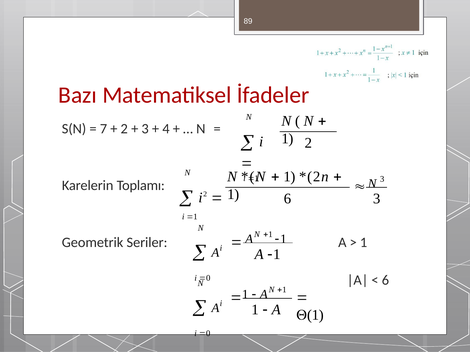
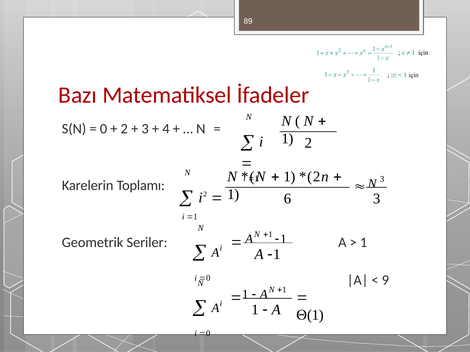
7: 7 -> 0
6 at (385, 281): 6 -> 9
